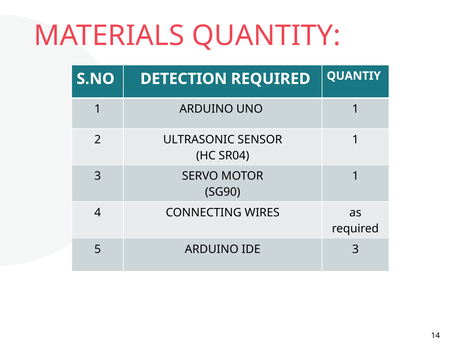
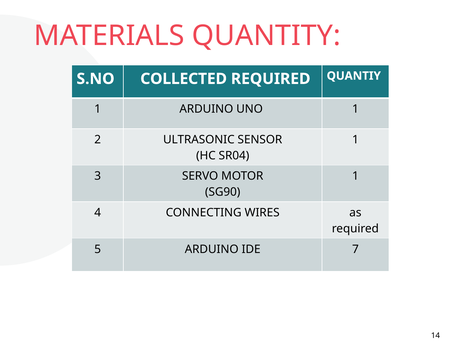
DETECTION: DETECTION -> COLLECTED
IDE 3: 3 -> 7
